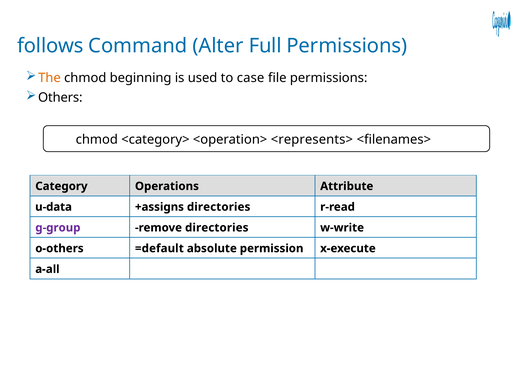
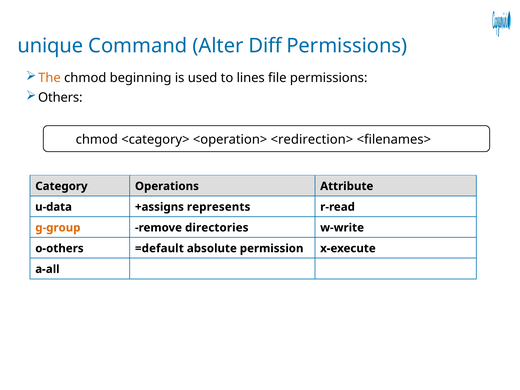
follows: follows -> unique
Full: Full -> Diff
case: case -> lines
<represents>: <represents> -> <redirection>
+assigns directories: directories -> represents
g-group colour: purple -> orange
